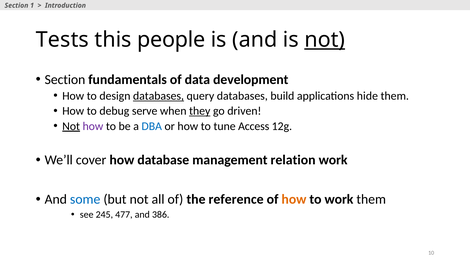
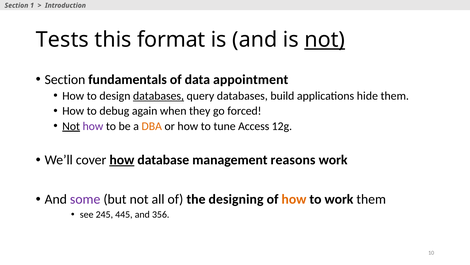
people: people -> format
development: development -> appointment
serve: serve -> again
they underline: present -> none
driven: driven -> forced
DBA colour: blue -> orange
how at (122, 160) underline: none -> present
relation: relation -> reasons
some colour: blue -> purple
reference: reference -> designing
477: 477 -> 445
386: 386 -> 356
